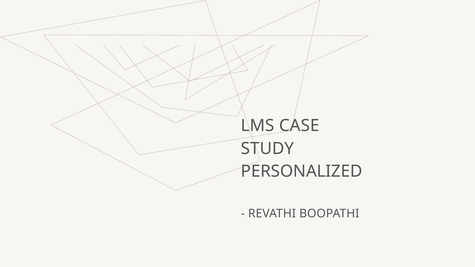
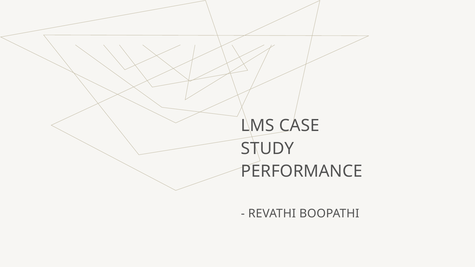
PERSONALIZED: PERSONALIZED -> PERFORMANCE
